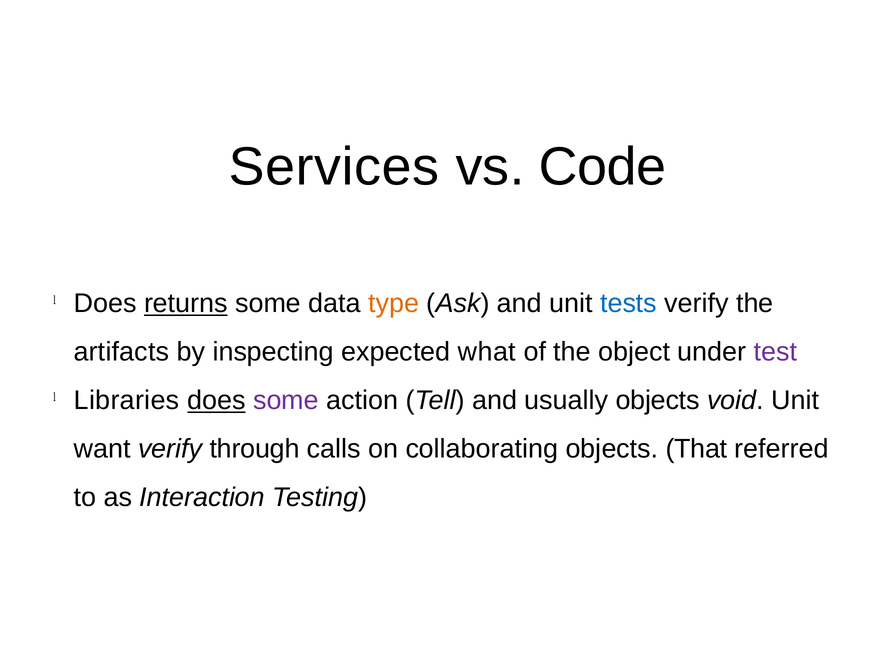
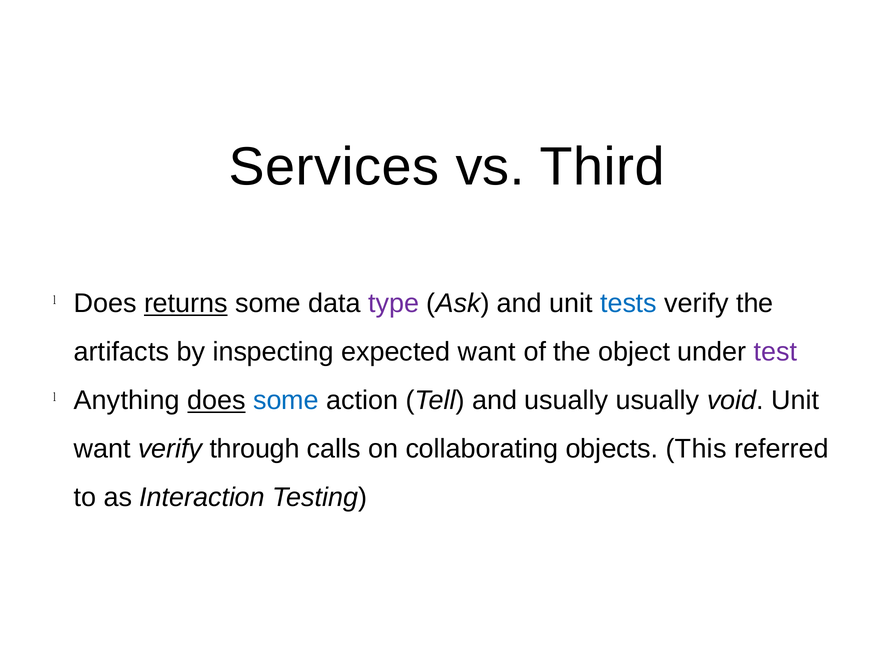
Code: Code -> Third
type colour: orange -> purple
expected what: what -> want
Libraries: Libraries -> Anything
some at (286, 401) colour: purple -> blue
usually objects: objects -> usually
That: That -> This
